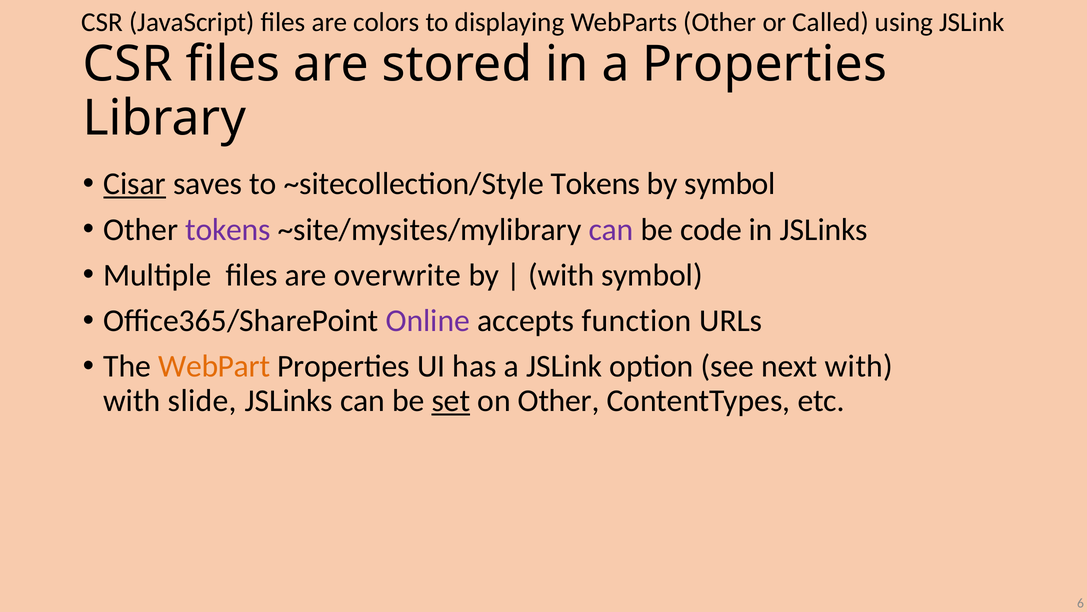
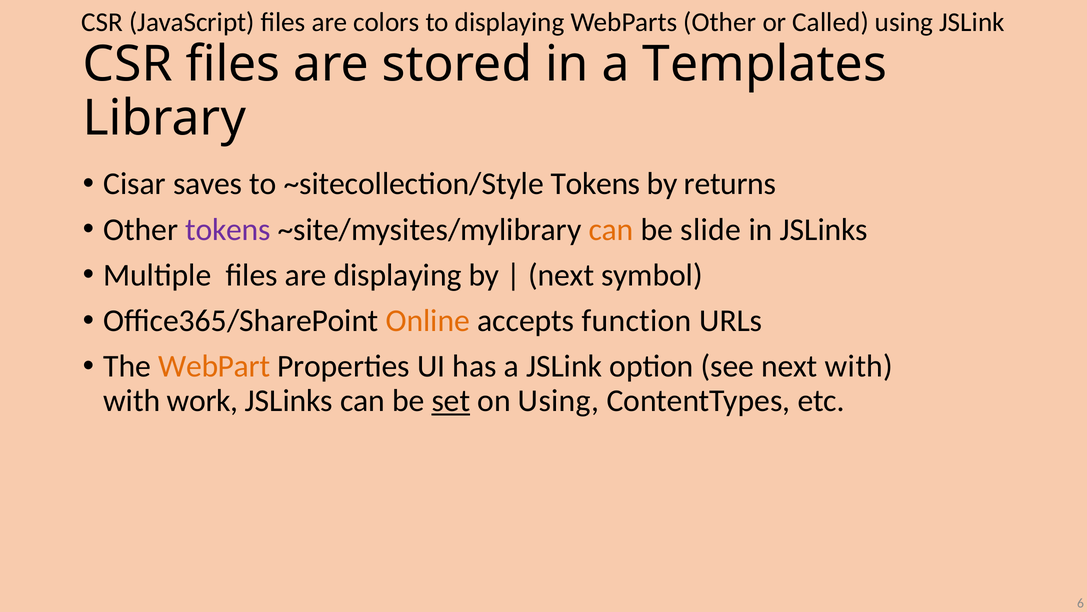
a Properties: Properties -> Templates
Cisar underline: present -> none
by symbol: symbol -> returns
can at (611, 229) colour: purple -> orange
code: code -> slide
are overwrite: overwrite -> displaying
with at (561, 275): with -> next
Online colour: purple -> orange
slide: slide -> work
on Other: Other -> Using
